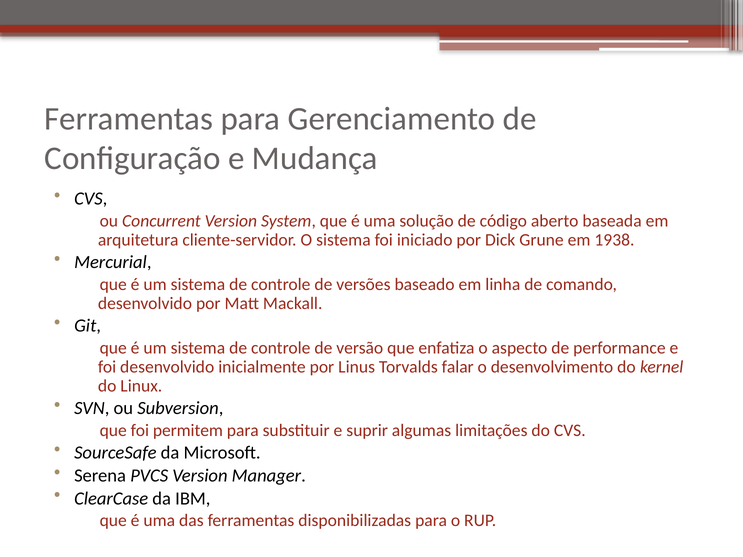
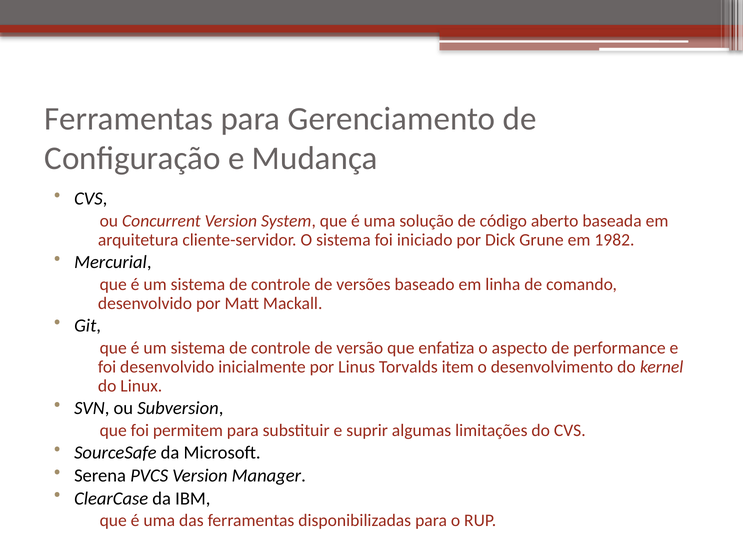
1938: 1938 -> 1982
falar: falar -> item
